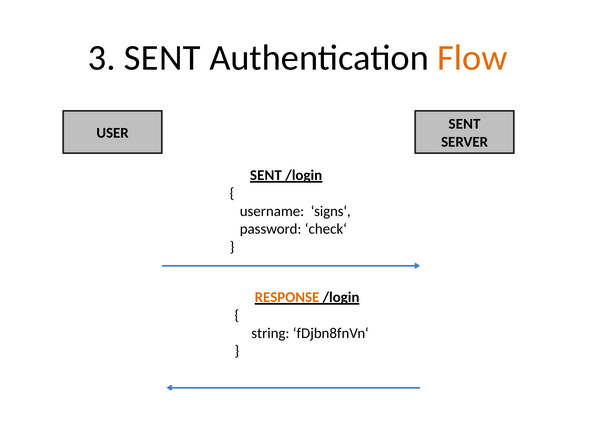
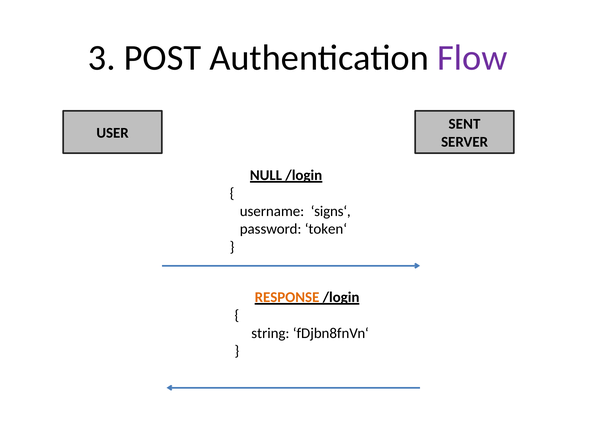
3 SENT: SENT -> POST
Flow colour: orange -> purple
SENT at (266, 175): SENT -> NULL
check‘: check‘ -> token‘
